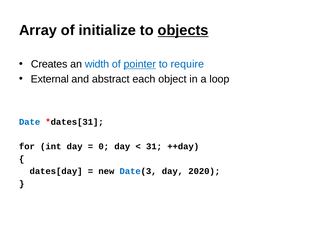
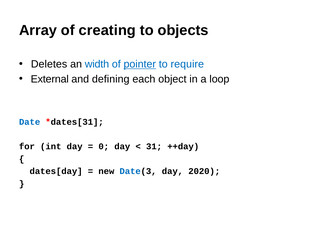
initialize: initialize -> creating
objects underline: present -> none
Creates: Creates -> Deletes
abstract: abstract -> defining
